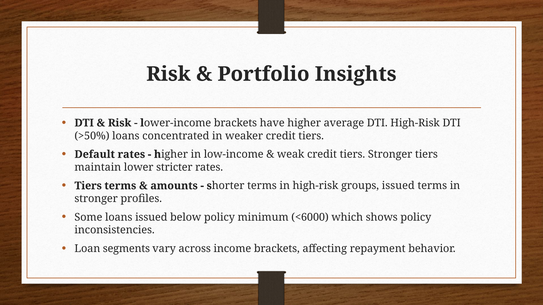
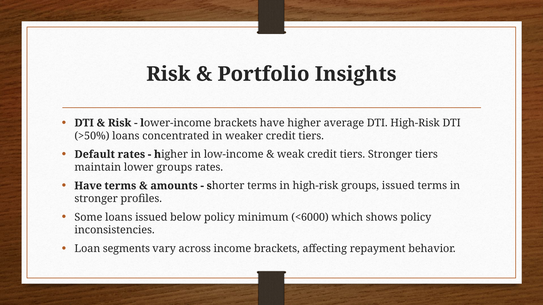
lower stricter: stricter -> groups
Tiers at (88, 186): Tiers -> Have
